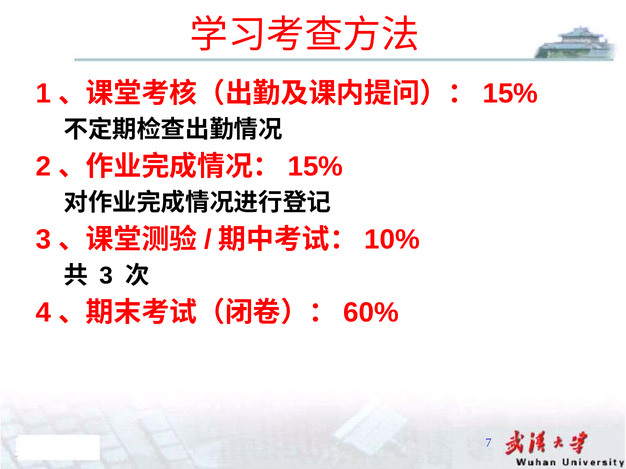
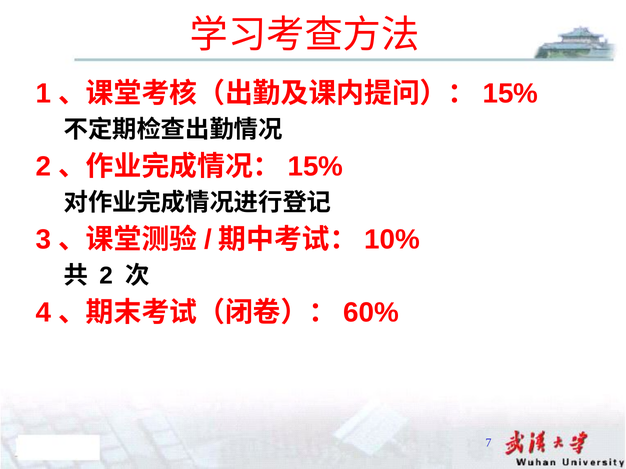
3 at (106, 276): 3 -> 2
